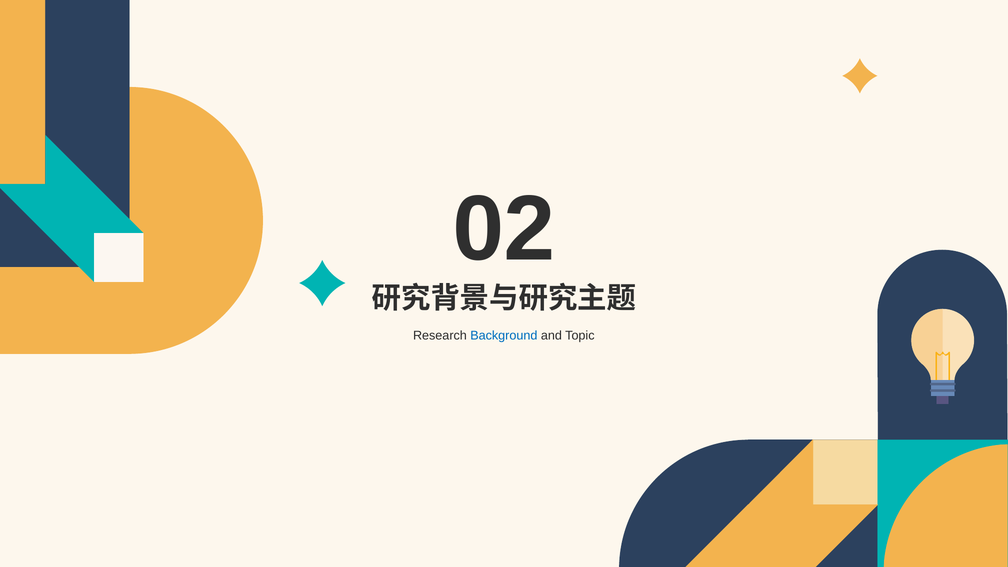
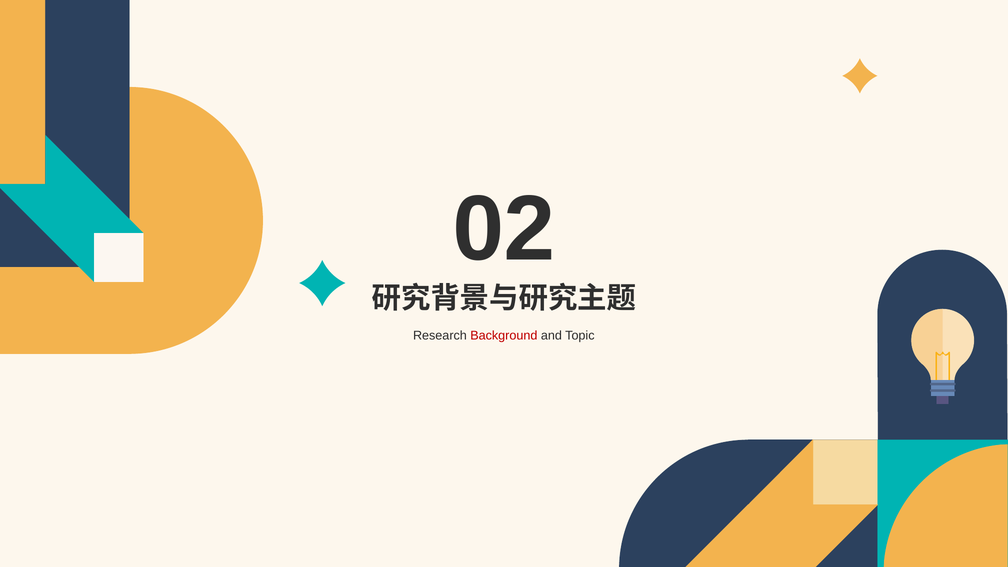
Background colour: blue -> red
